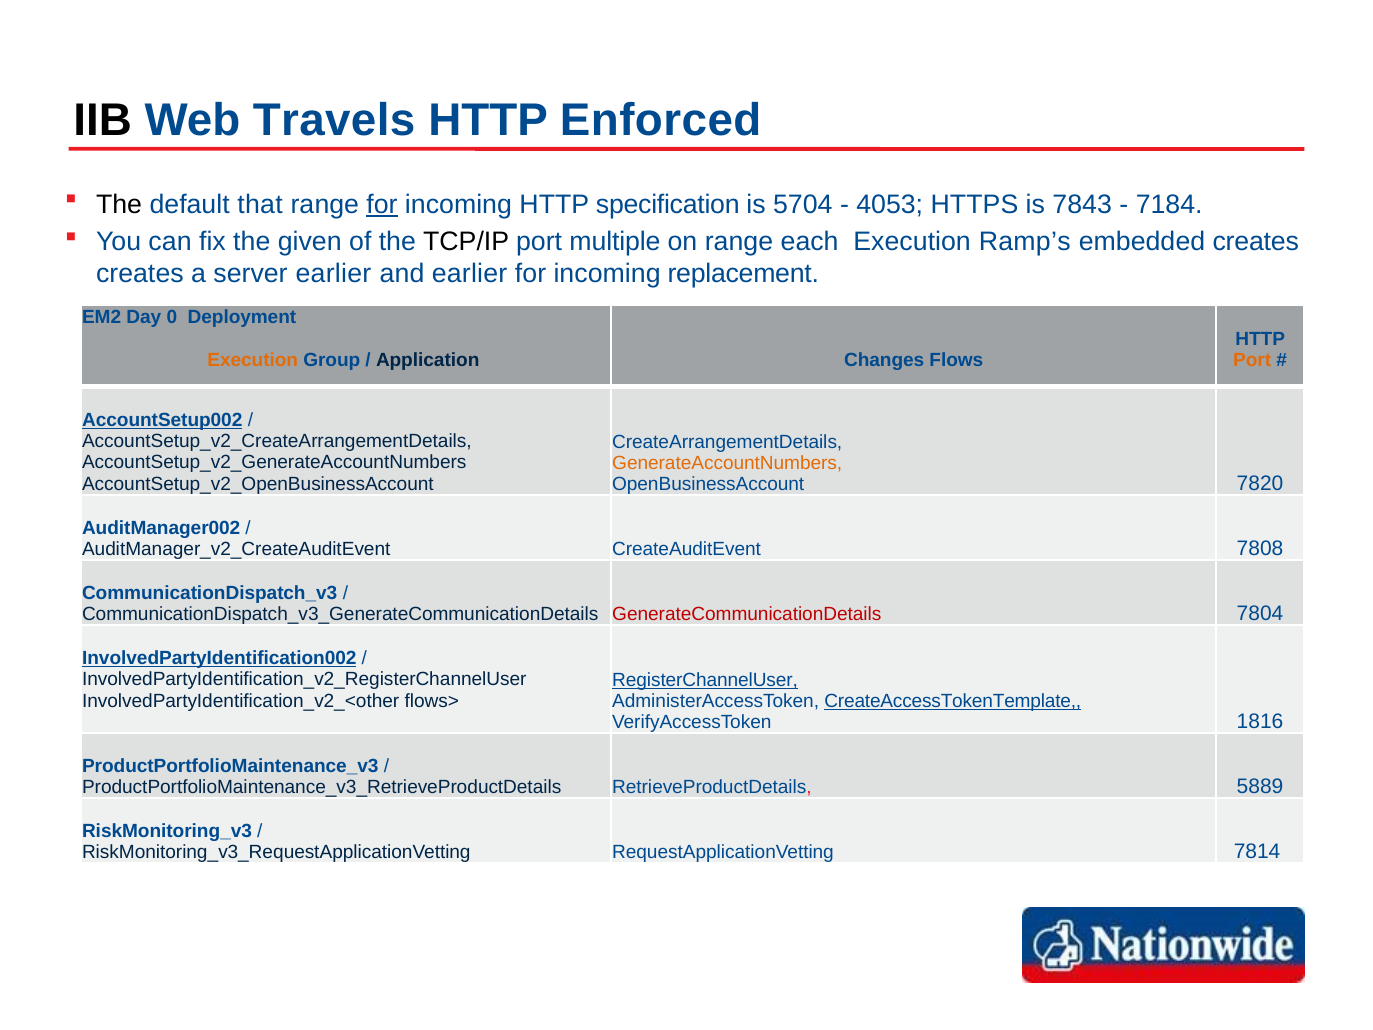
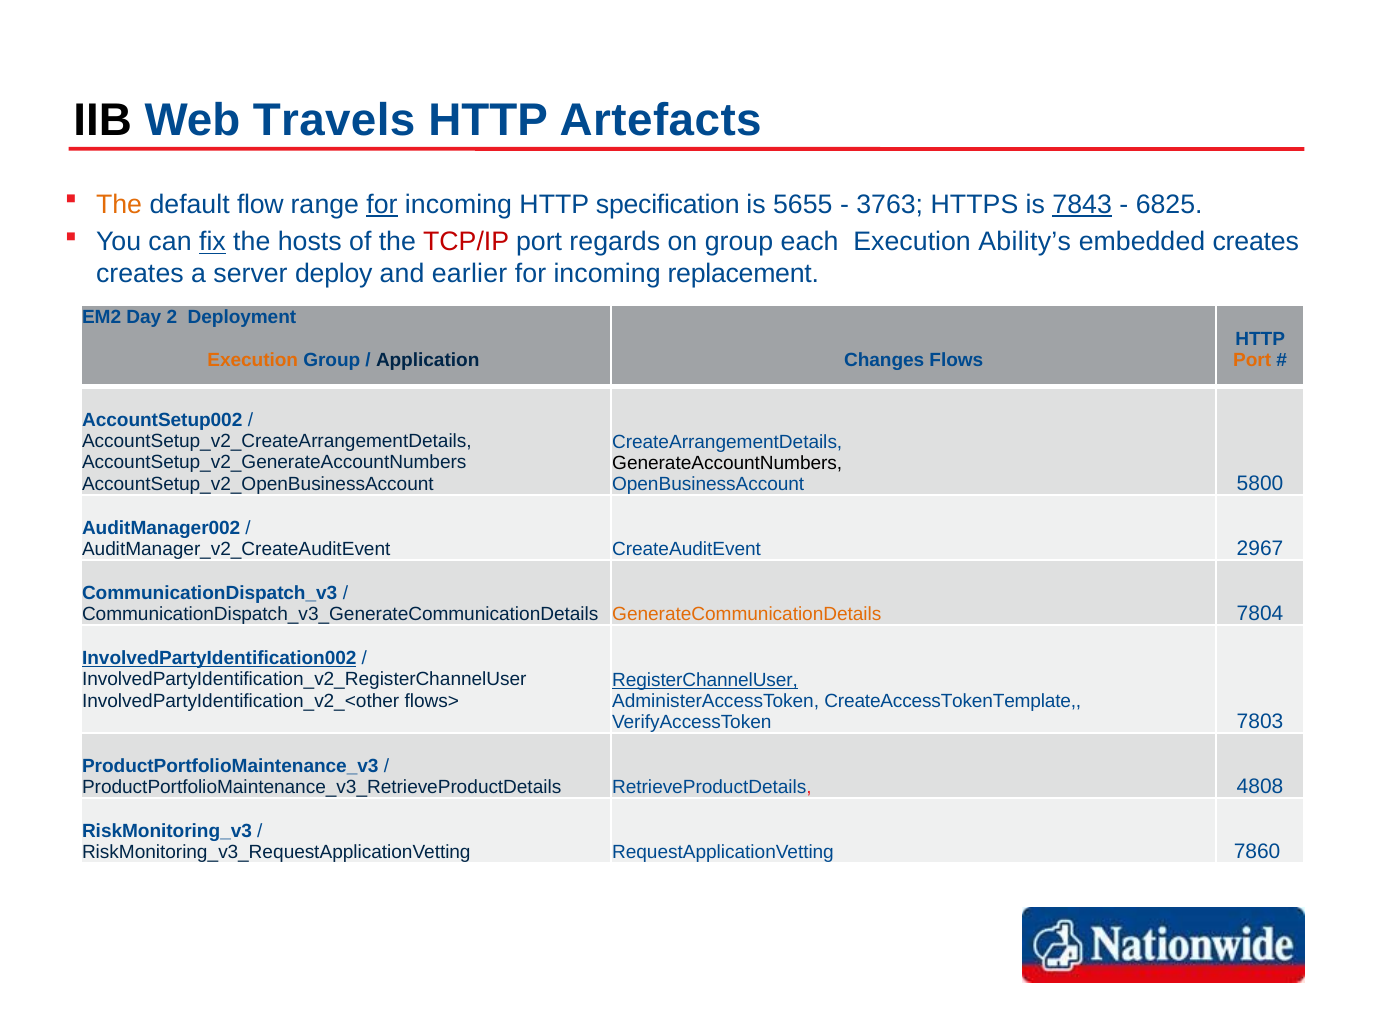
Enforced: Enforced -> Artefacts
The at (119, 204) colour: black -> orange
that: that -> flow
5704: 5704 -> 5655
4053: 4053 -> 3763
7843 underline: none -> present
7184: 7184 -> 6825
fix underline: none -> present
given: given -> hosts
TCP/IP colour: black -> red
multiple: multiple -> regards
on range: range -> group
Ramp’s: Ramp’s -> Ability’s
server earlier: earlier -> deploy
0: 0 -> 2
AccountSetup002 underline: present -> none
GenerateAccountNumbers colour: orange -> black
7820: 7820 -> 5800
7808: 7808 -> 2967
GenerateCommunicationDetails colour: red -> orange
CreateAccessTokenTemplate underline: present -> none
1816: 1816 -> 7803
5889: 5889 -> 4808
7814: 7814 -> 7860
